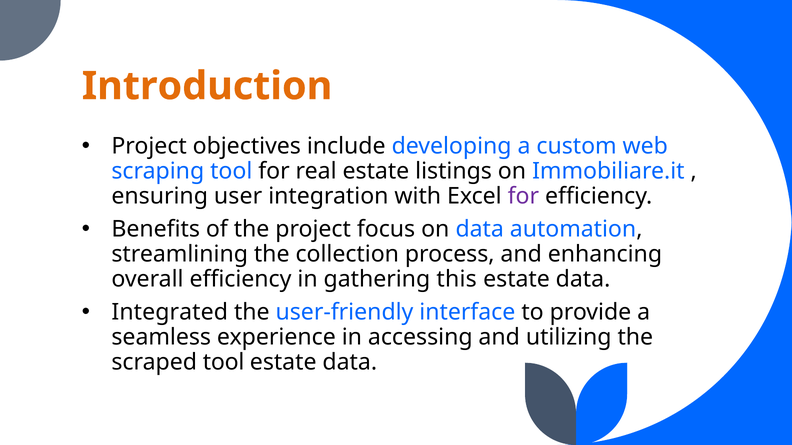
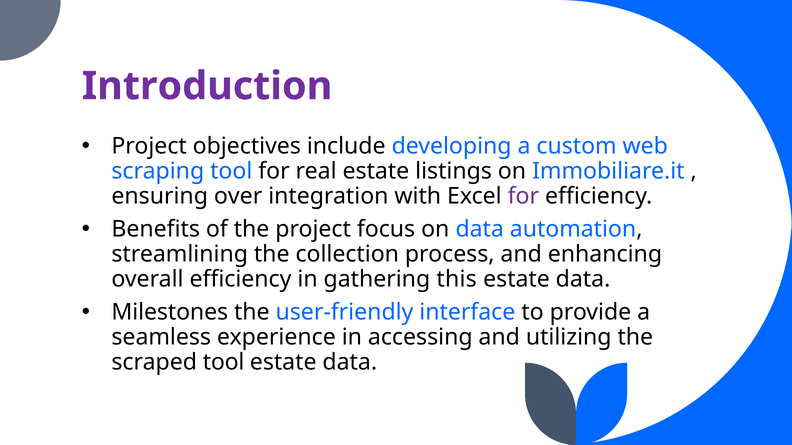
Introduction colour: orange -> purple
user: user -> over
Integrated: Integrated -> Milestones
